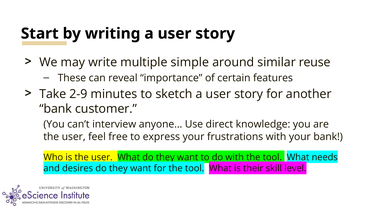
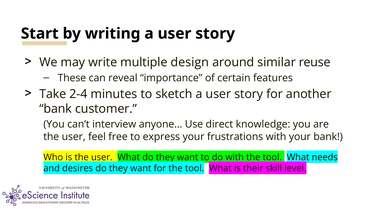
simple: simple -> design
2-9: 2-9 -> 2-4
